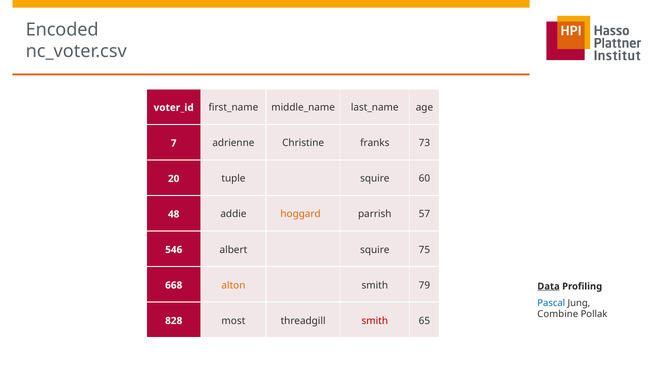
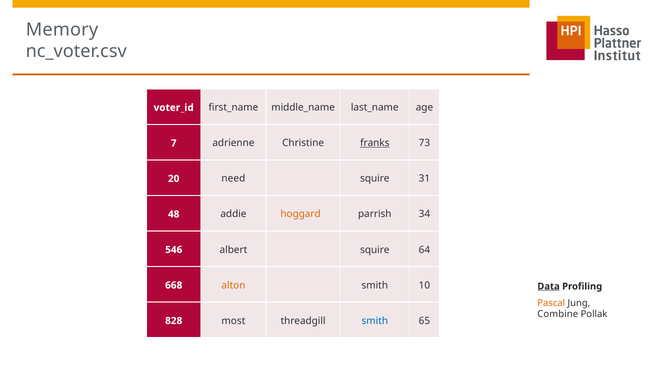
Encoded: Encoded -> Memory
franks underline: none -> present
tuple: tuple -> need
60: 60 -> 31
57: 57 -> 34
75: 75 -> 64
79: 79 -> 10
Pascal colour: blue -> orange
smith at (375, 321) colour: red -> blue
